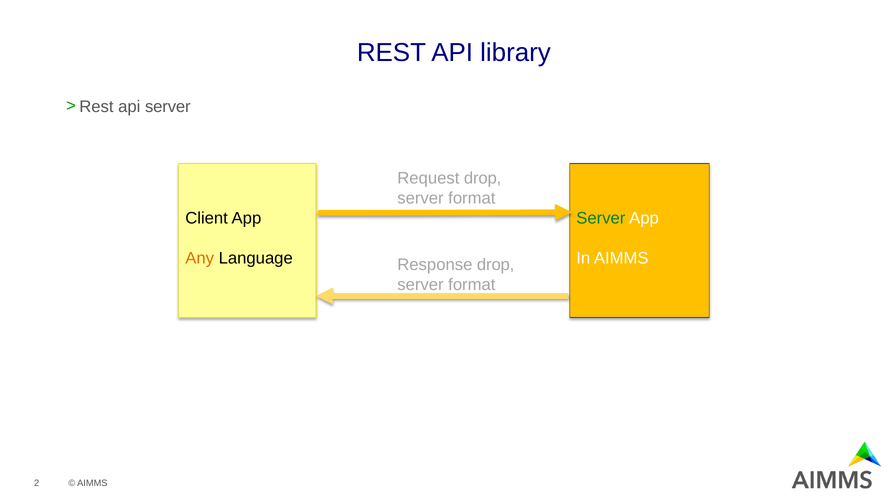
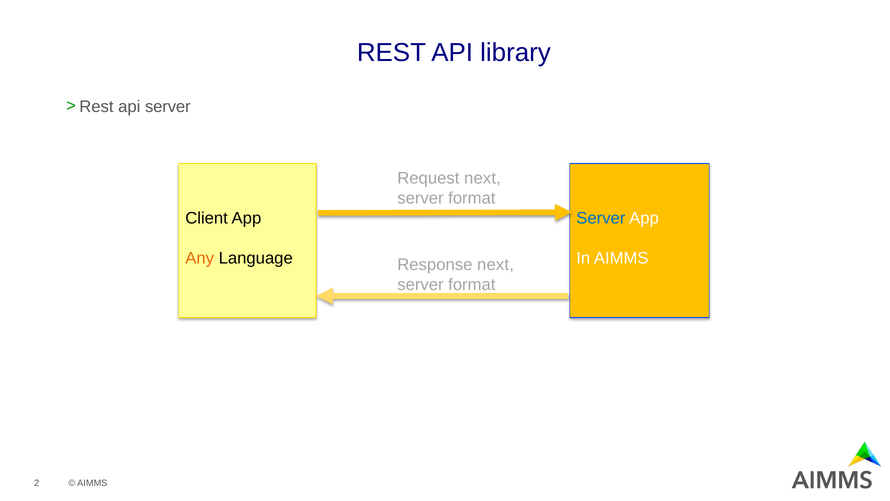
Request drop: drop -> next
Server at (601, 218) colour: green -> blue
Response drop: drop -> next
